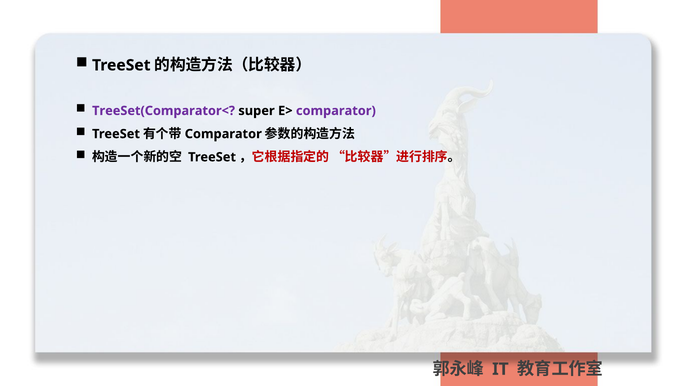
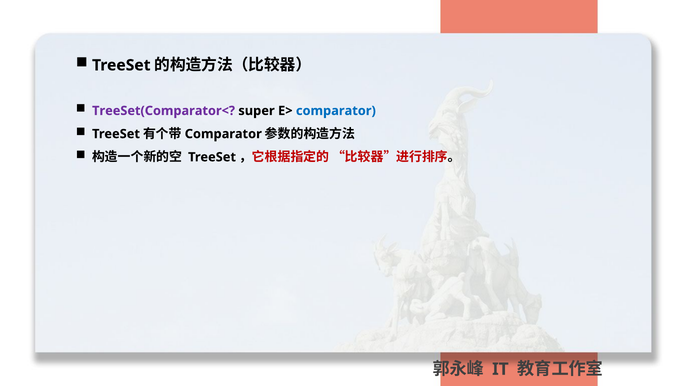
comparator at (336, 111) colour: purple -> blue
